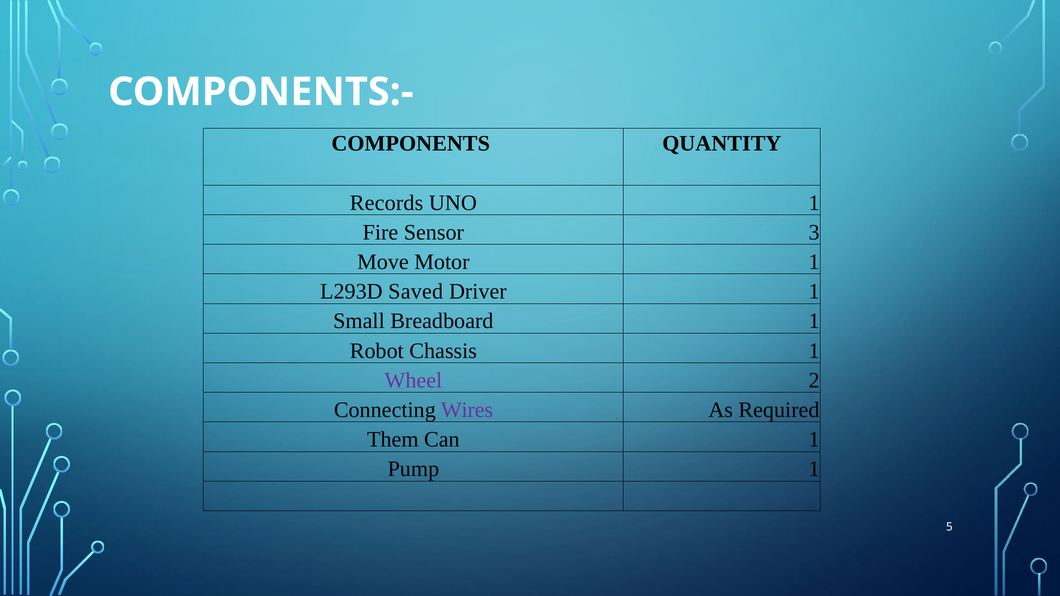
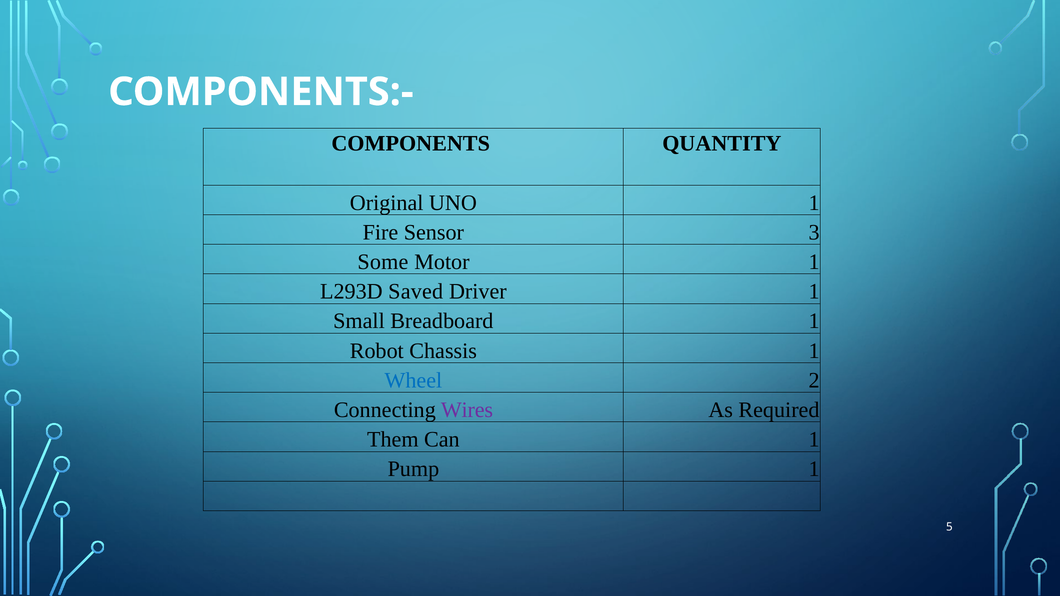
Records: Records -> Original
Move: Move -> Some
Wheel colour: purple -> blue
